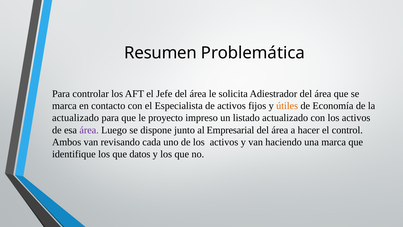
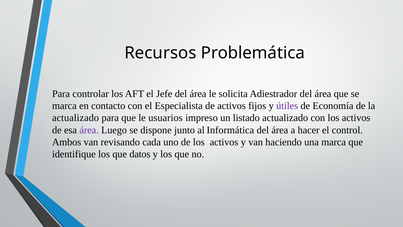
Resumen: Resumen -> Recursos
útiles colour: orange -> purple
proyecto: proyecto -> usuarios
Empresarial: Empresarial -> Informática
